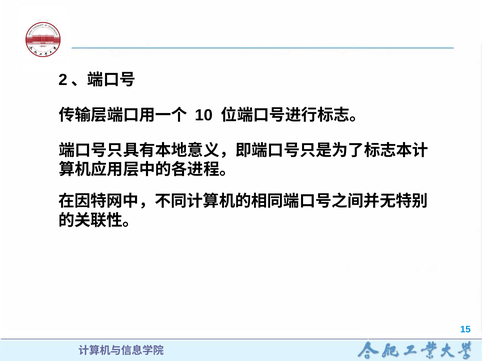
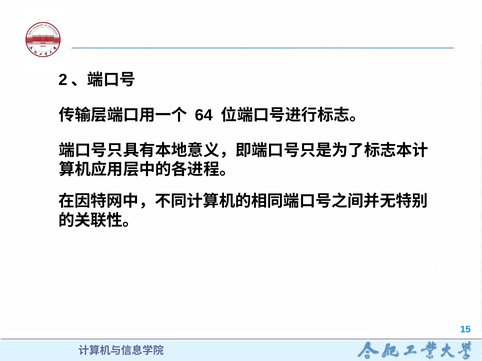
10: 10 -> 64
